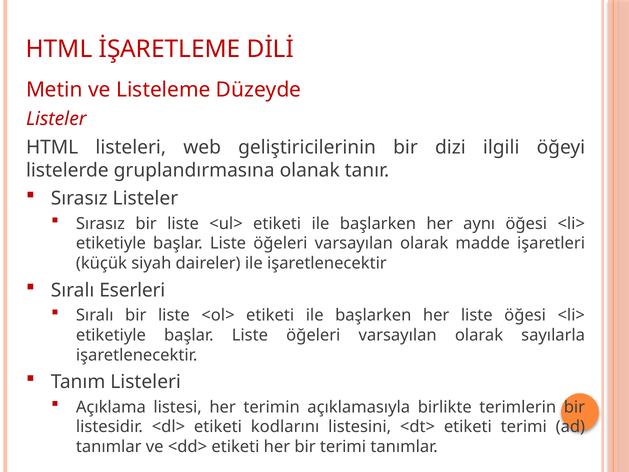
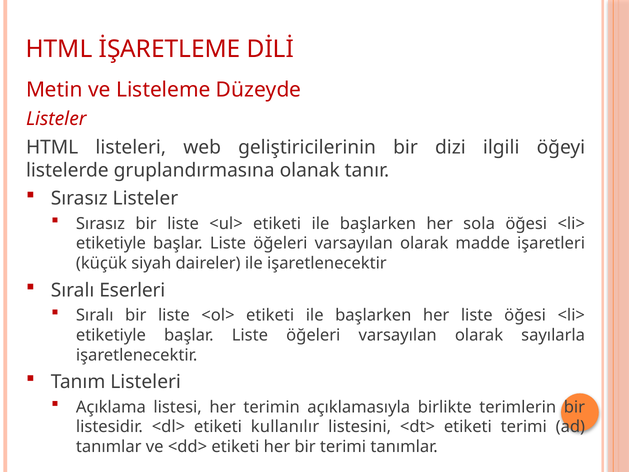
aynı: aynı -> sola
kodlarını: kodlarını -> kullanılır
